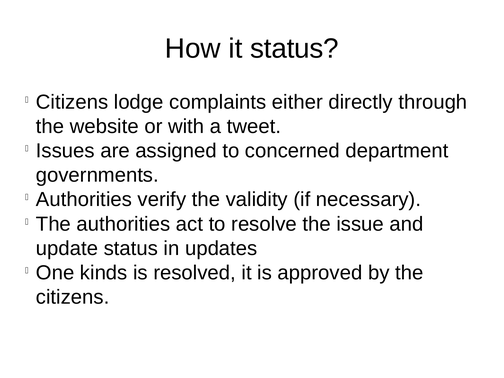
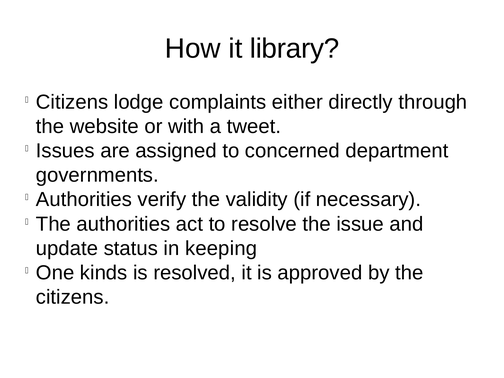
it status: status -> library
updates: updates -> keeping
